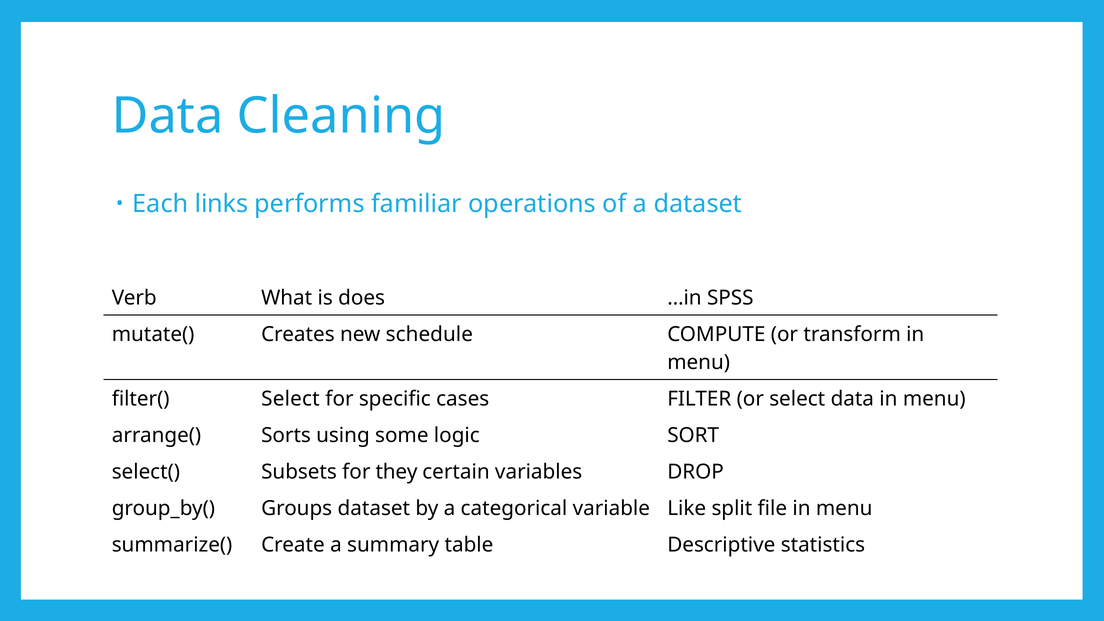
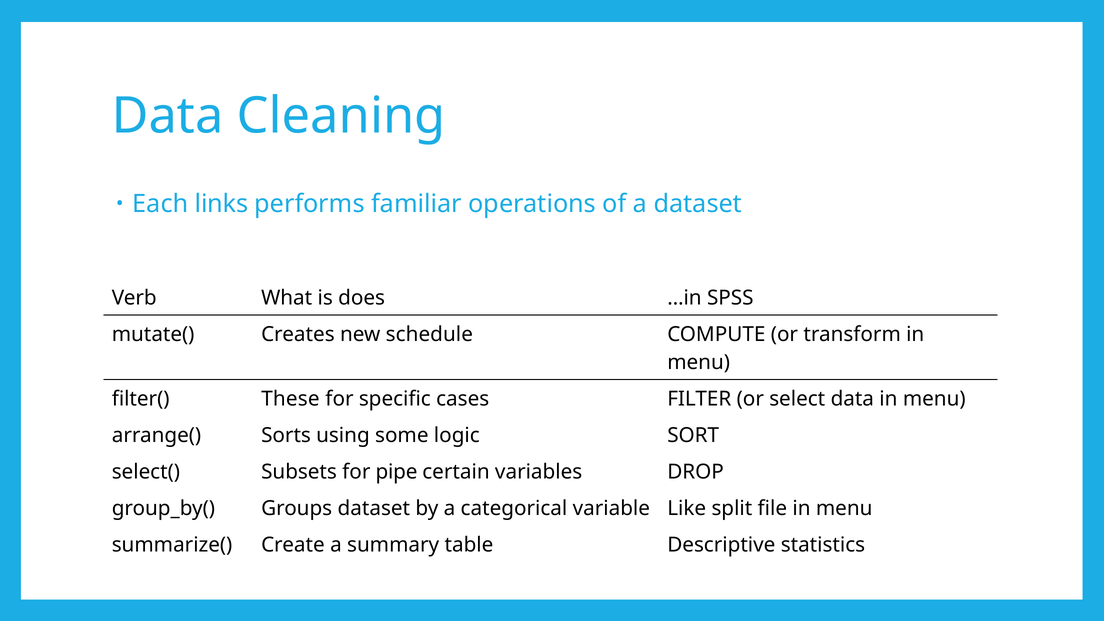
filter( Select: Select -> These
they: they -> pipe
